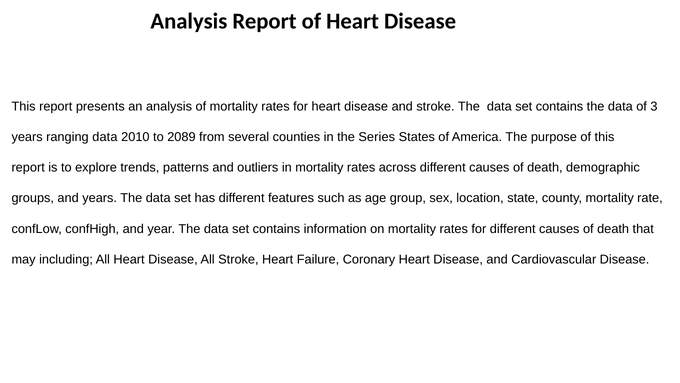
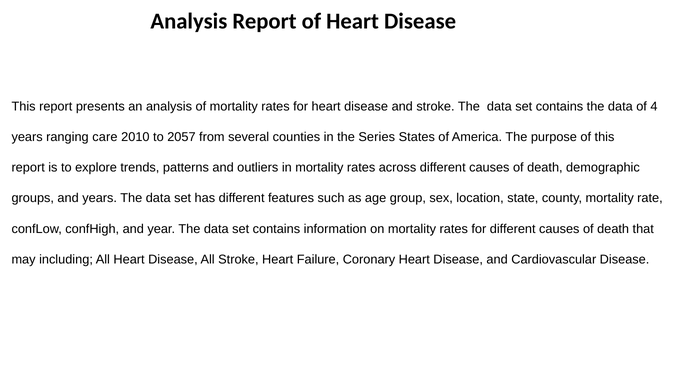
3: 3 -> 4
ranging data: data -> care
2089: 2089 -> 2057
